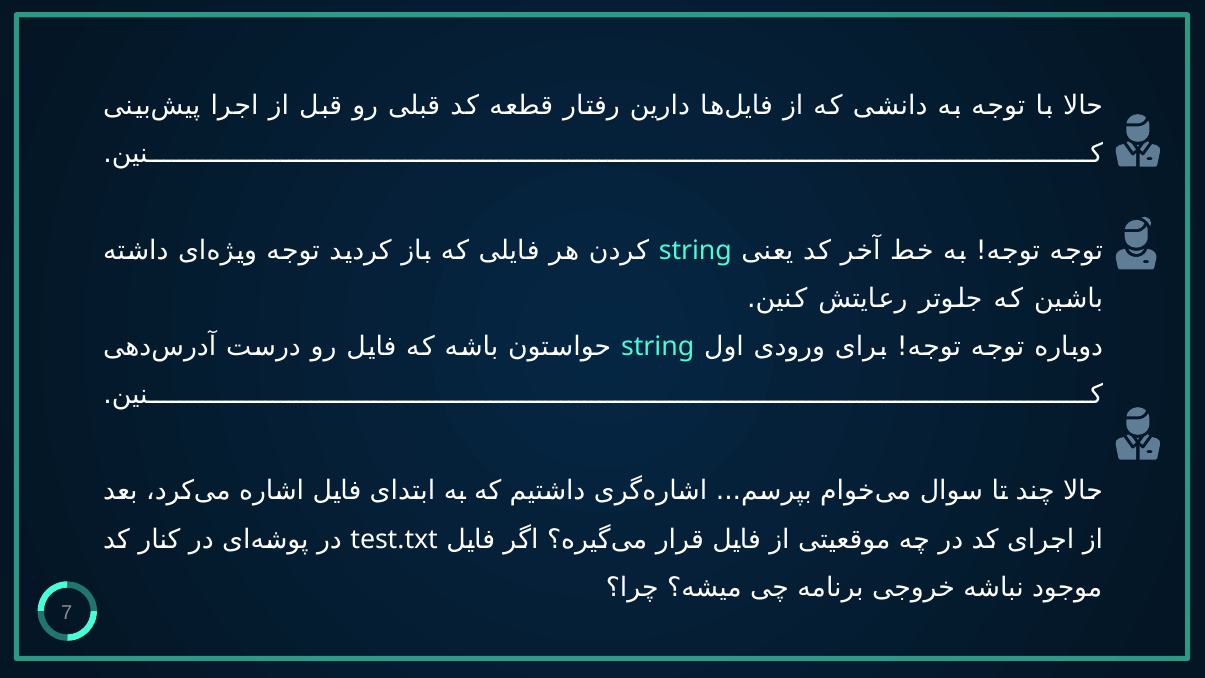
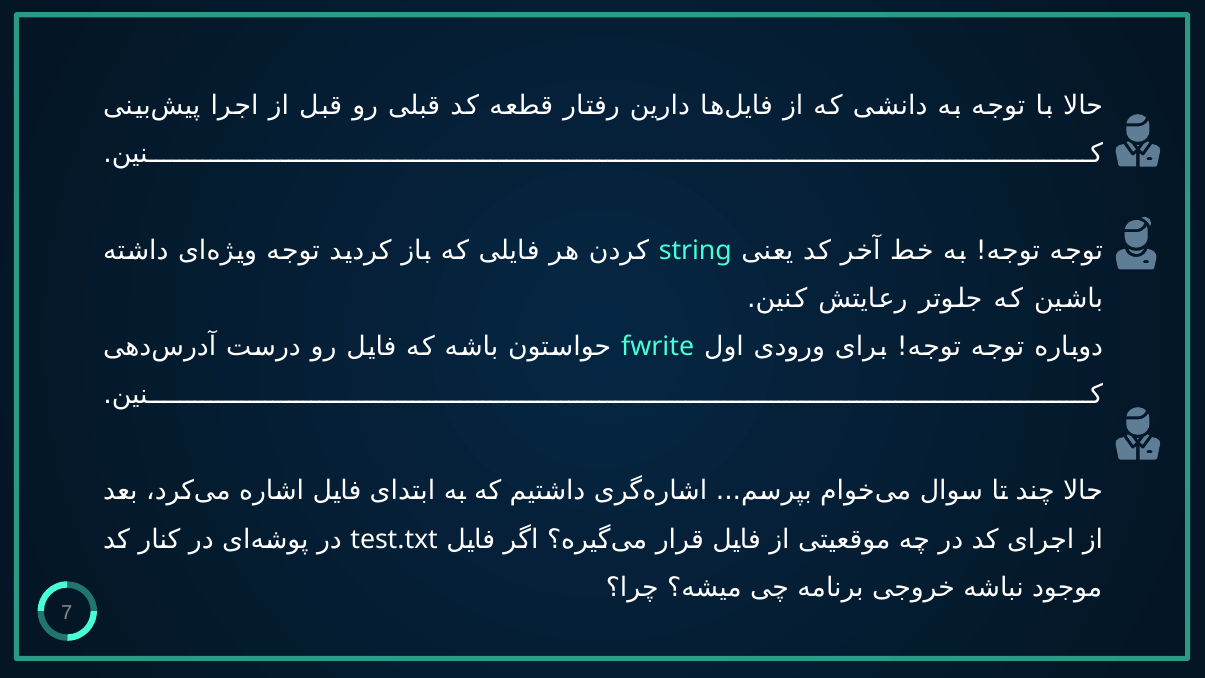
string at (658, 347): string -> fwrite
